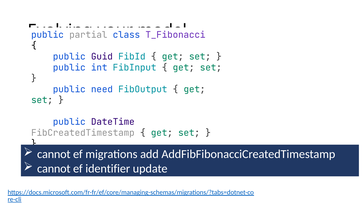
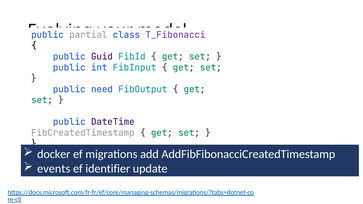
cannot at (54, 154): cannot -> docker
cannot at (54, 169): cannot -> events
